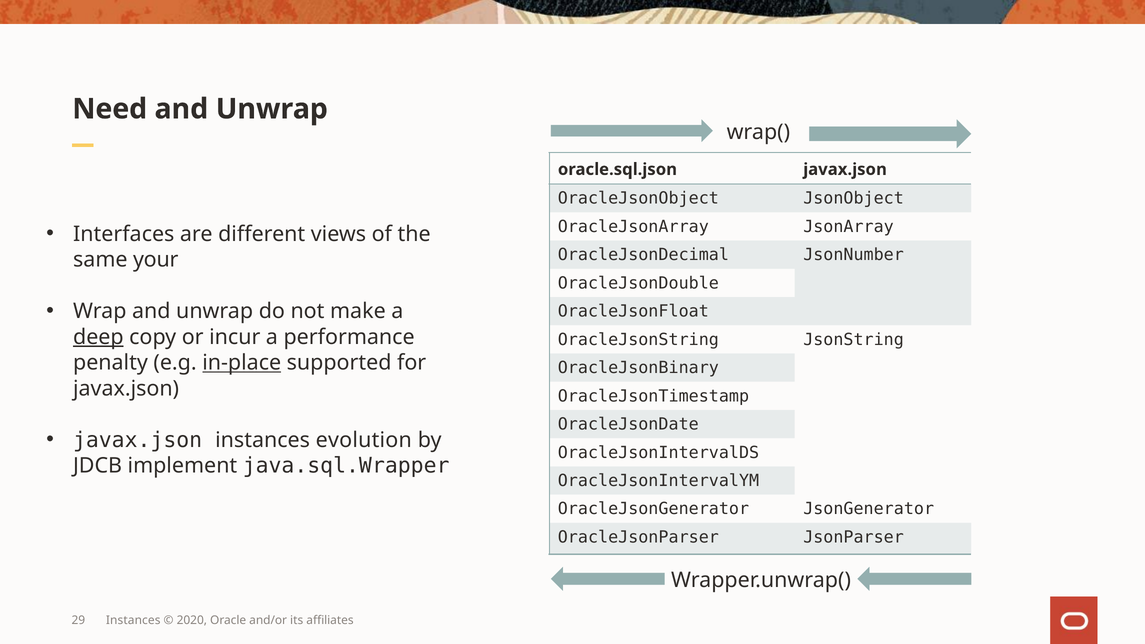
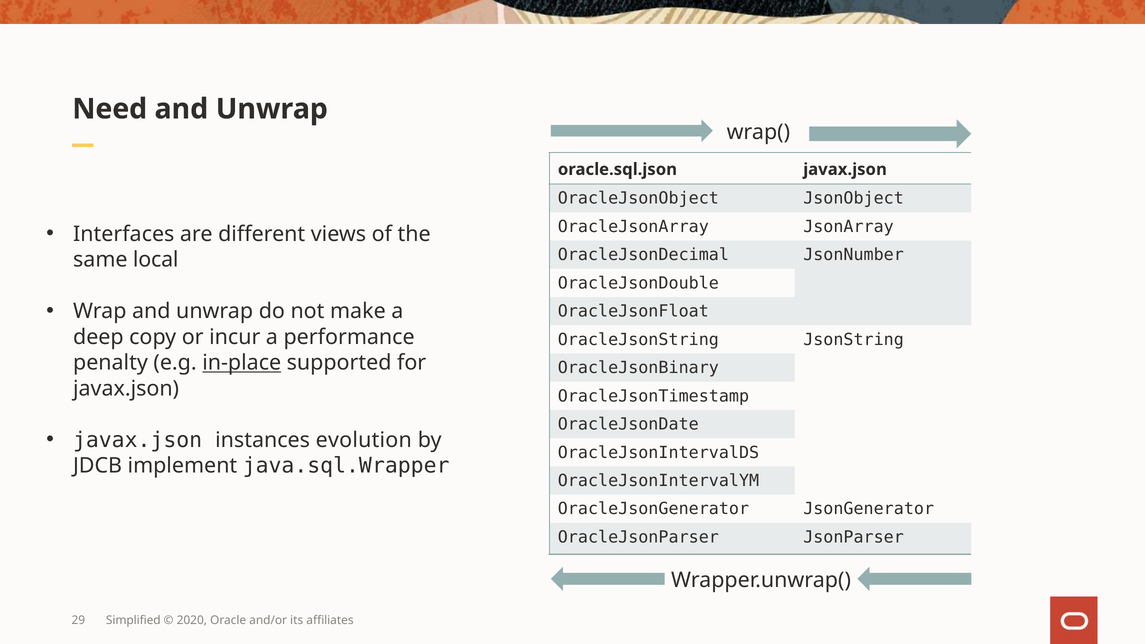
your: your -> local
deep underline: present -> none
29 Instances: Instances -> Simplified
